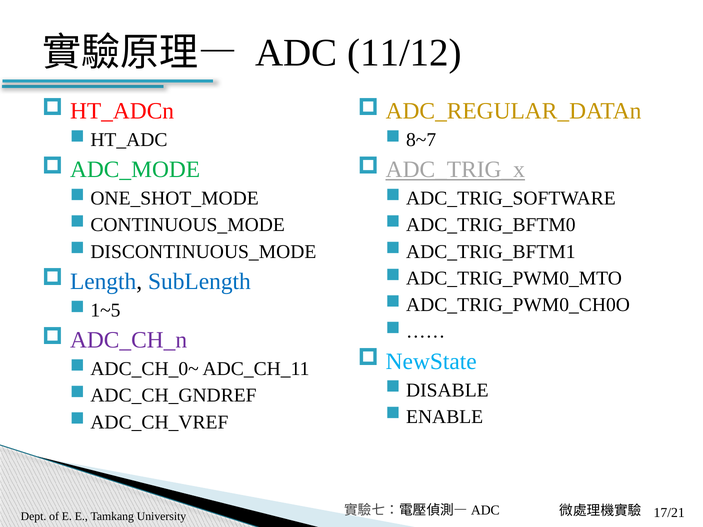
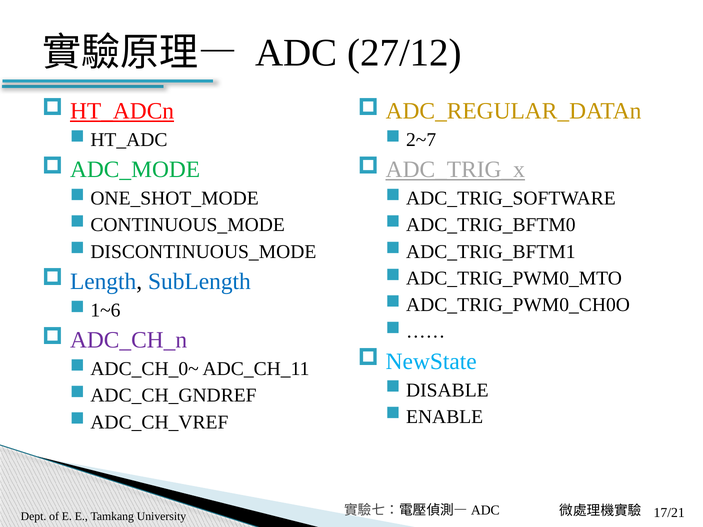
11/12: 11/12 -> 27/12
HT_ADCn underline: none -> present
8~7: 8~7 -> 2~7
1~5: 1~5 -> 1~6
